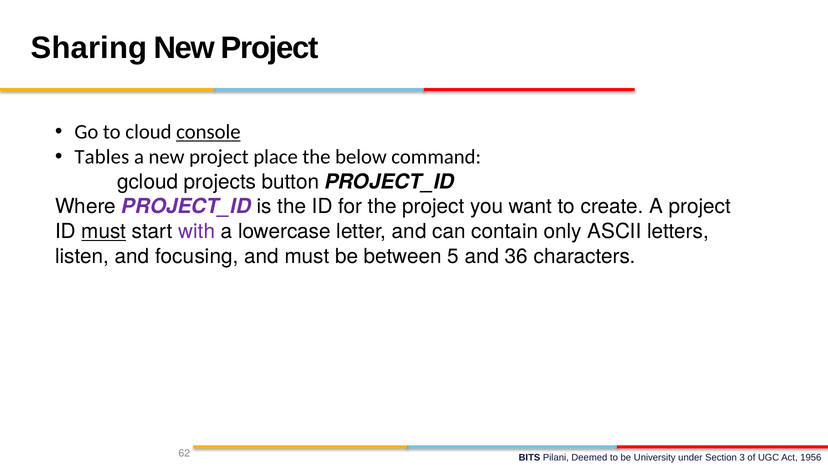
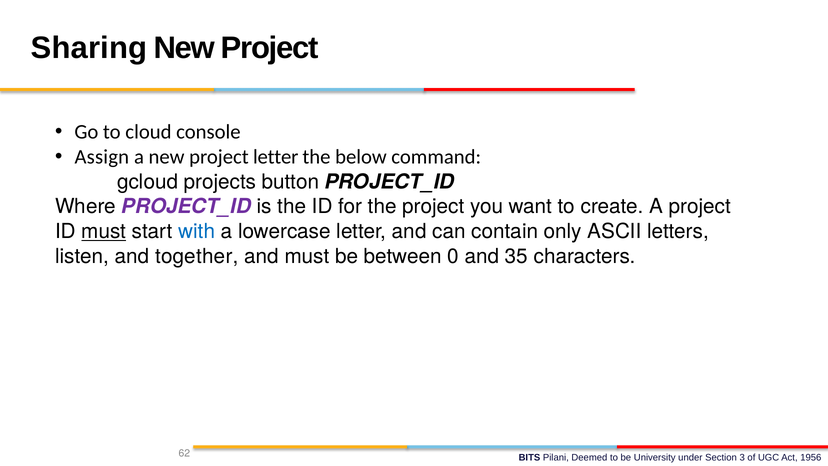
console underline: present -> none
Tables: Tables -> Assign
project place: place -> letter
with colour: purple -> blue
focusing: focusing -> together
5: 5 -> 0
36: 36 -> 35
